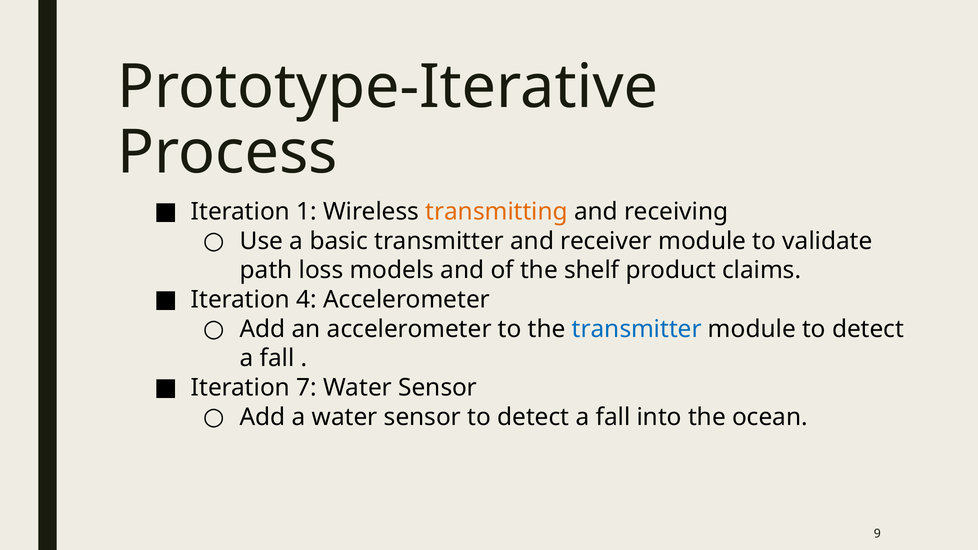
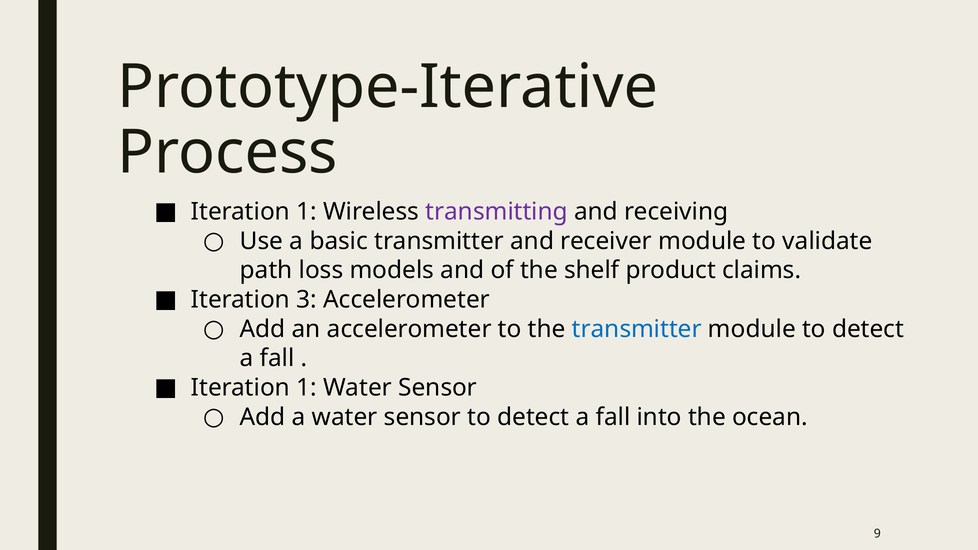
transmitting colour: orange -> purple
4: 4 -> 3
7 at (307, 388): 7 -> 1
